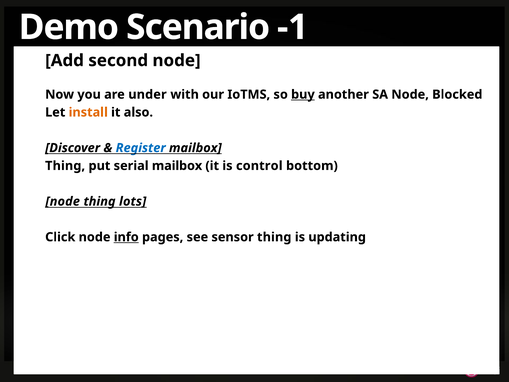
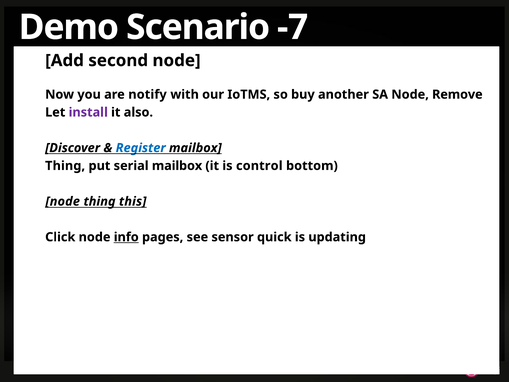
-1: -1 -> -7
under: under -> notify
buy underline: present -> none
Blocked: Blocked -> Remove
install colour: orange -> purple
lots: lots -> this
sensor thing: thing -> quick
